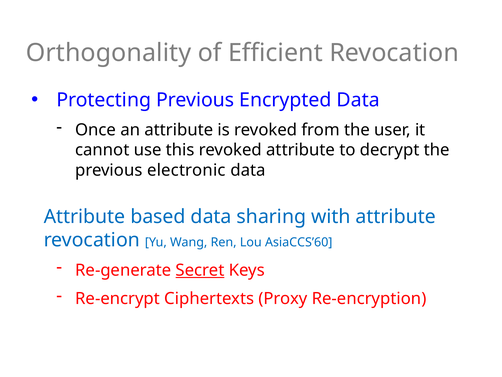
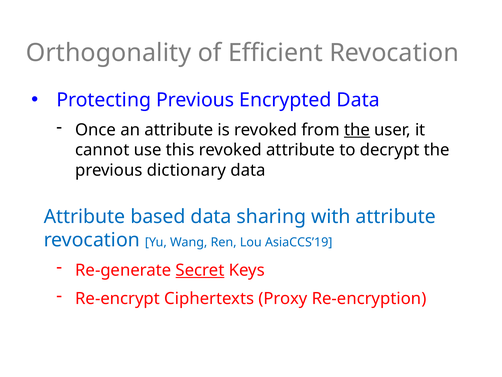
the at (357, 130) underline: none -> present
electronic: electronic -> dictionary
AsiaCCS’60: AsiaCCS’60 -> AsiaCCS’19
